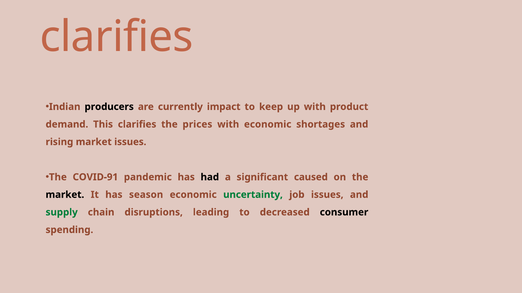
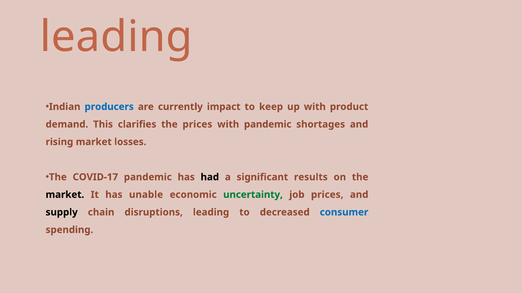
clarifies at (117, 37): clarifies -> leading
producers colour: black -> blue
with economic: economic -> pandemic
market issues: issues -> losses
COVID-91: COVID-91 -> COVID-17
caused: caused -> results
season: season -> unable
job issues: issues -> prices
supply colour: green -> black
consumer colour: black -> blue
